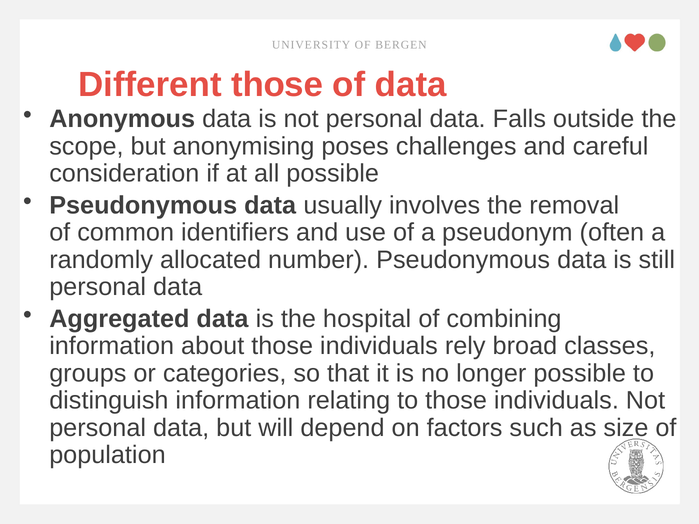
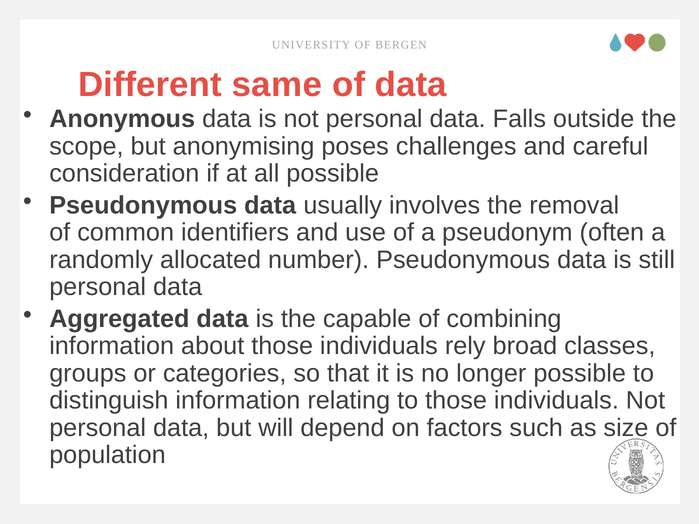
Different those: those -> same
hospital: hospital -> capable
